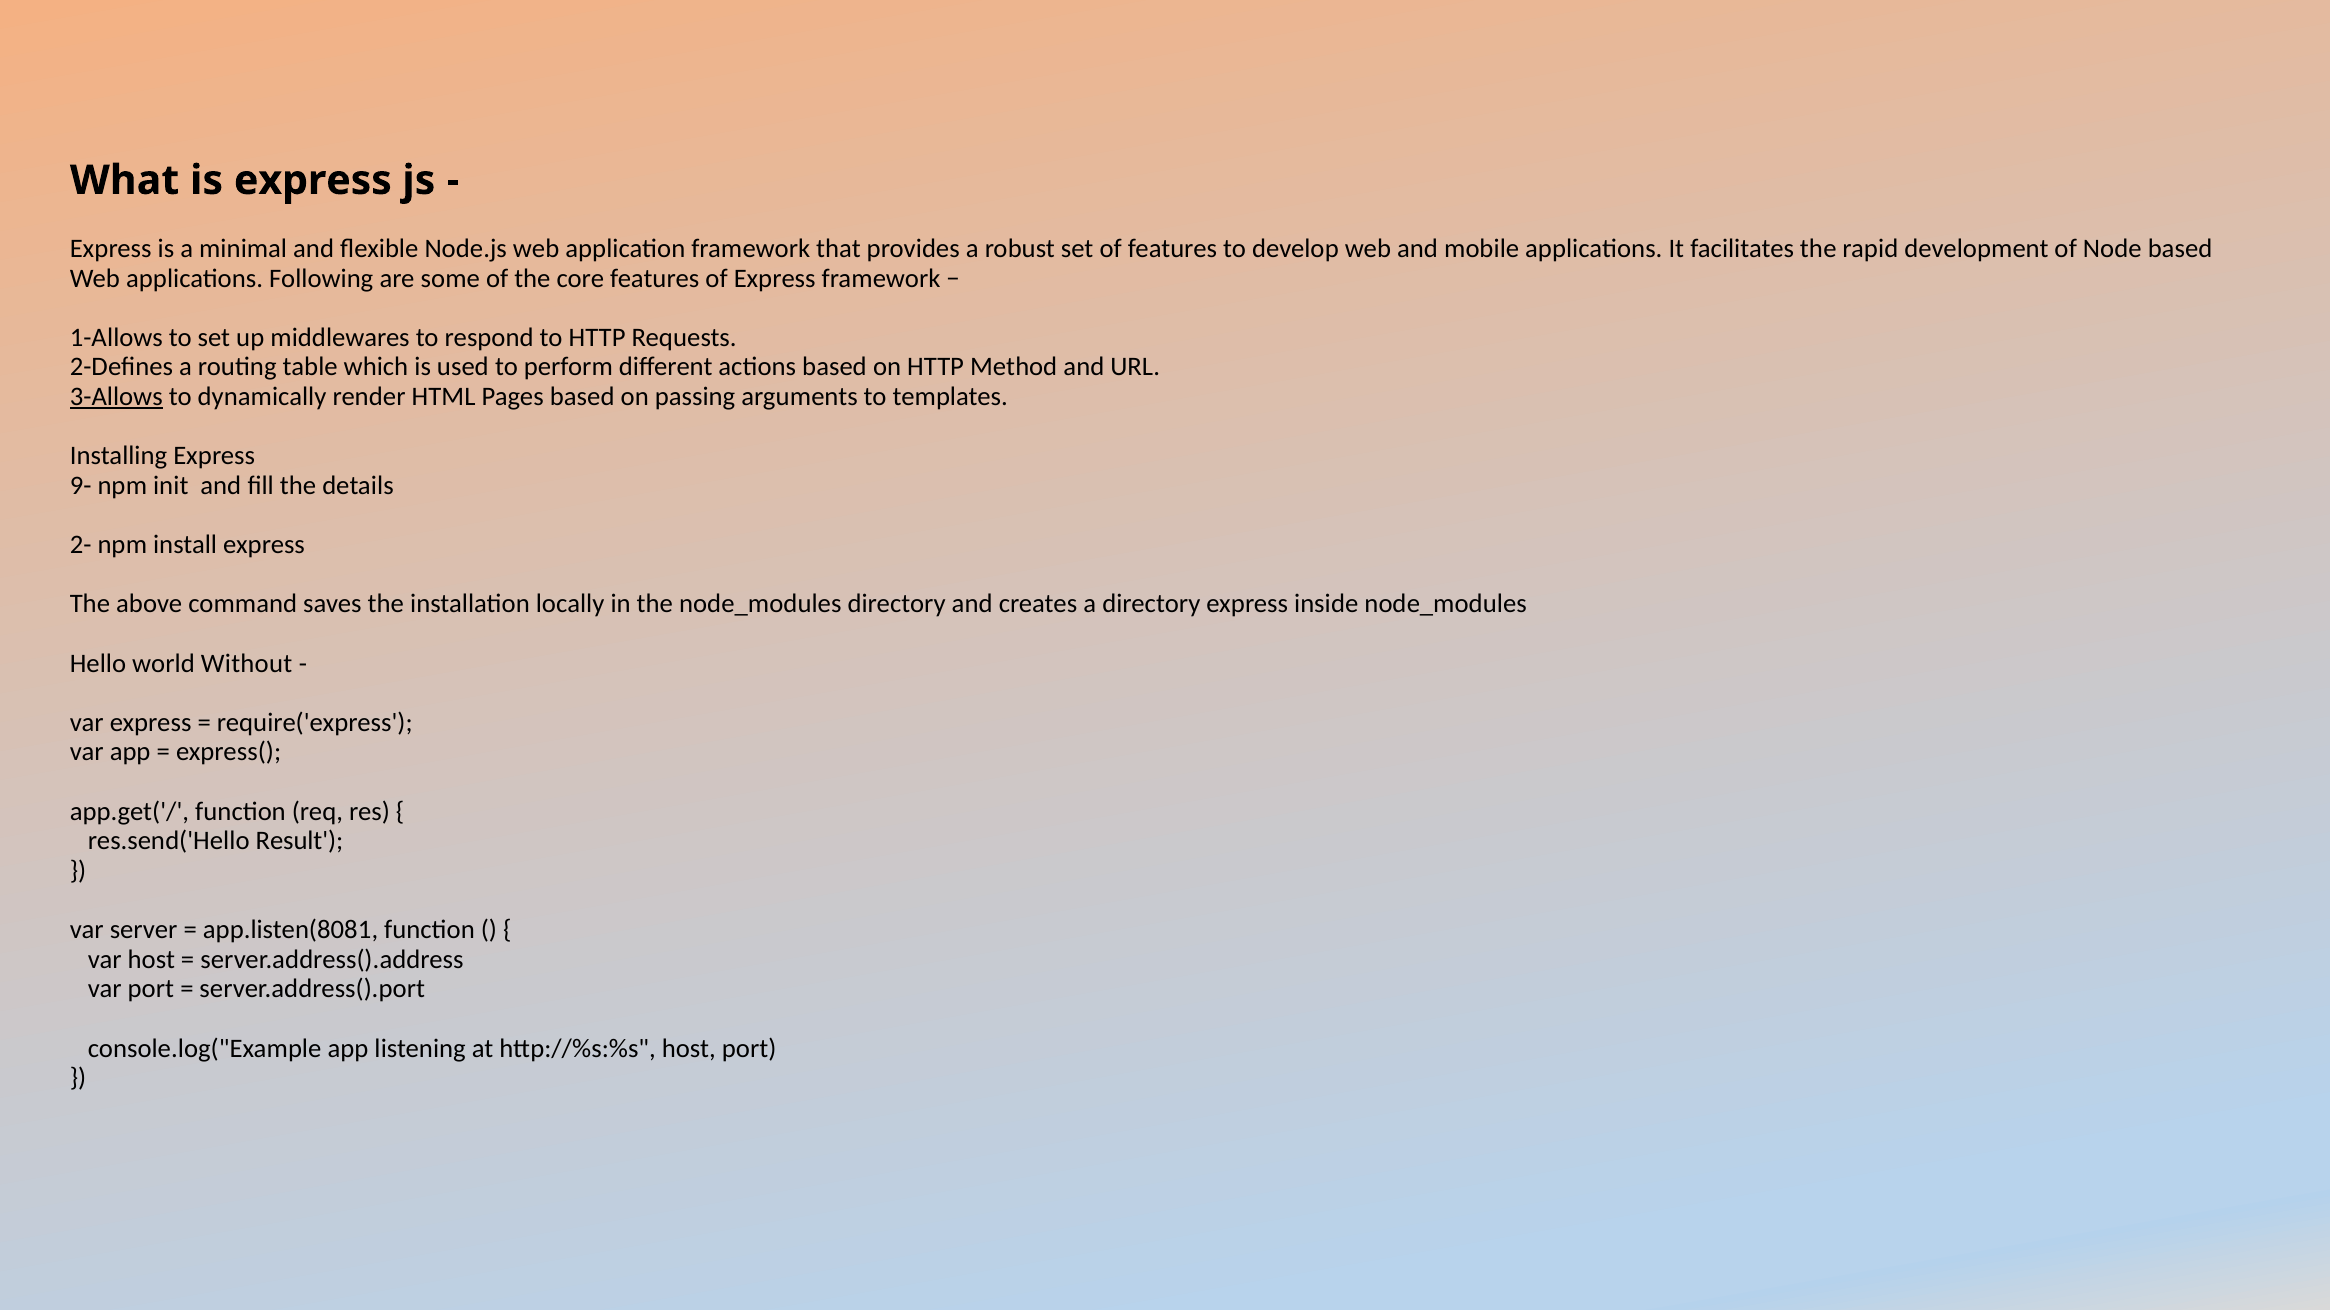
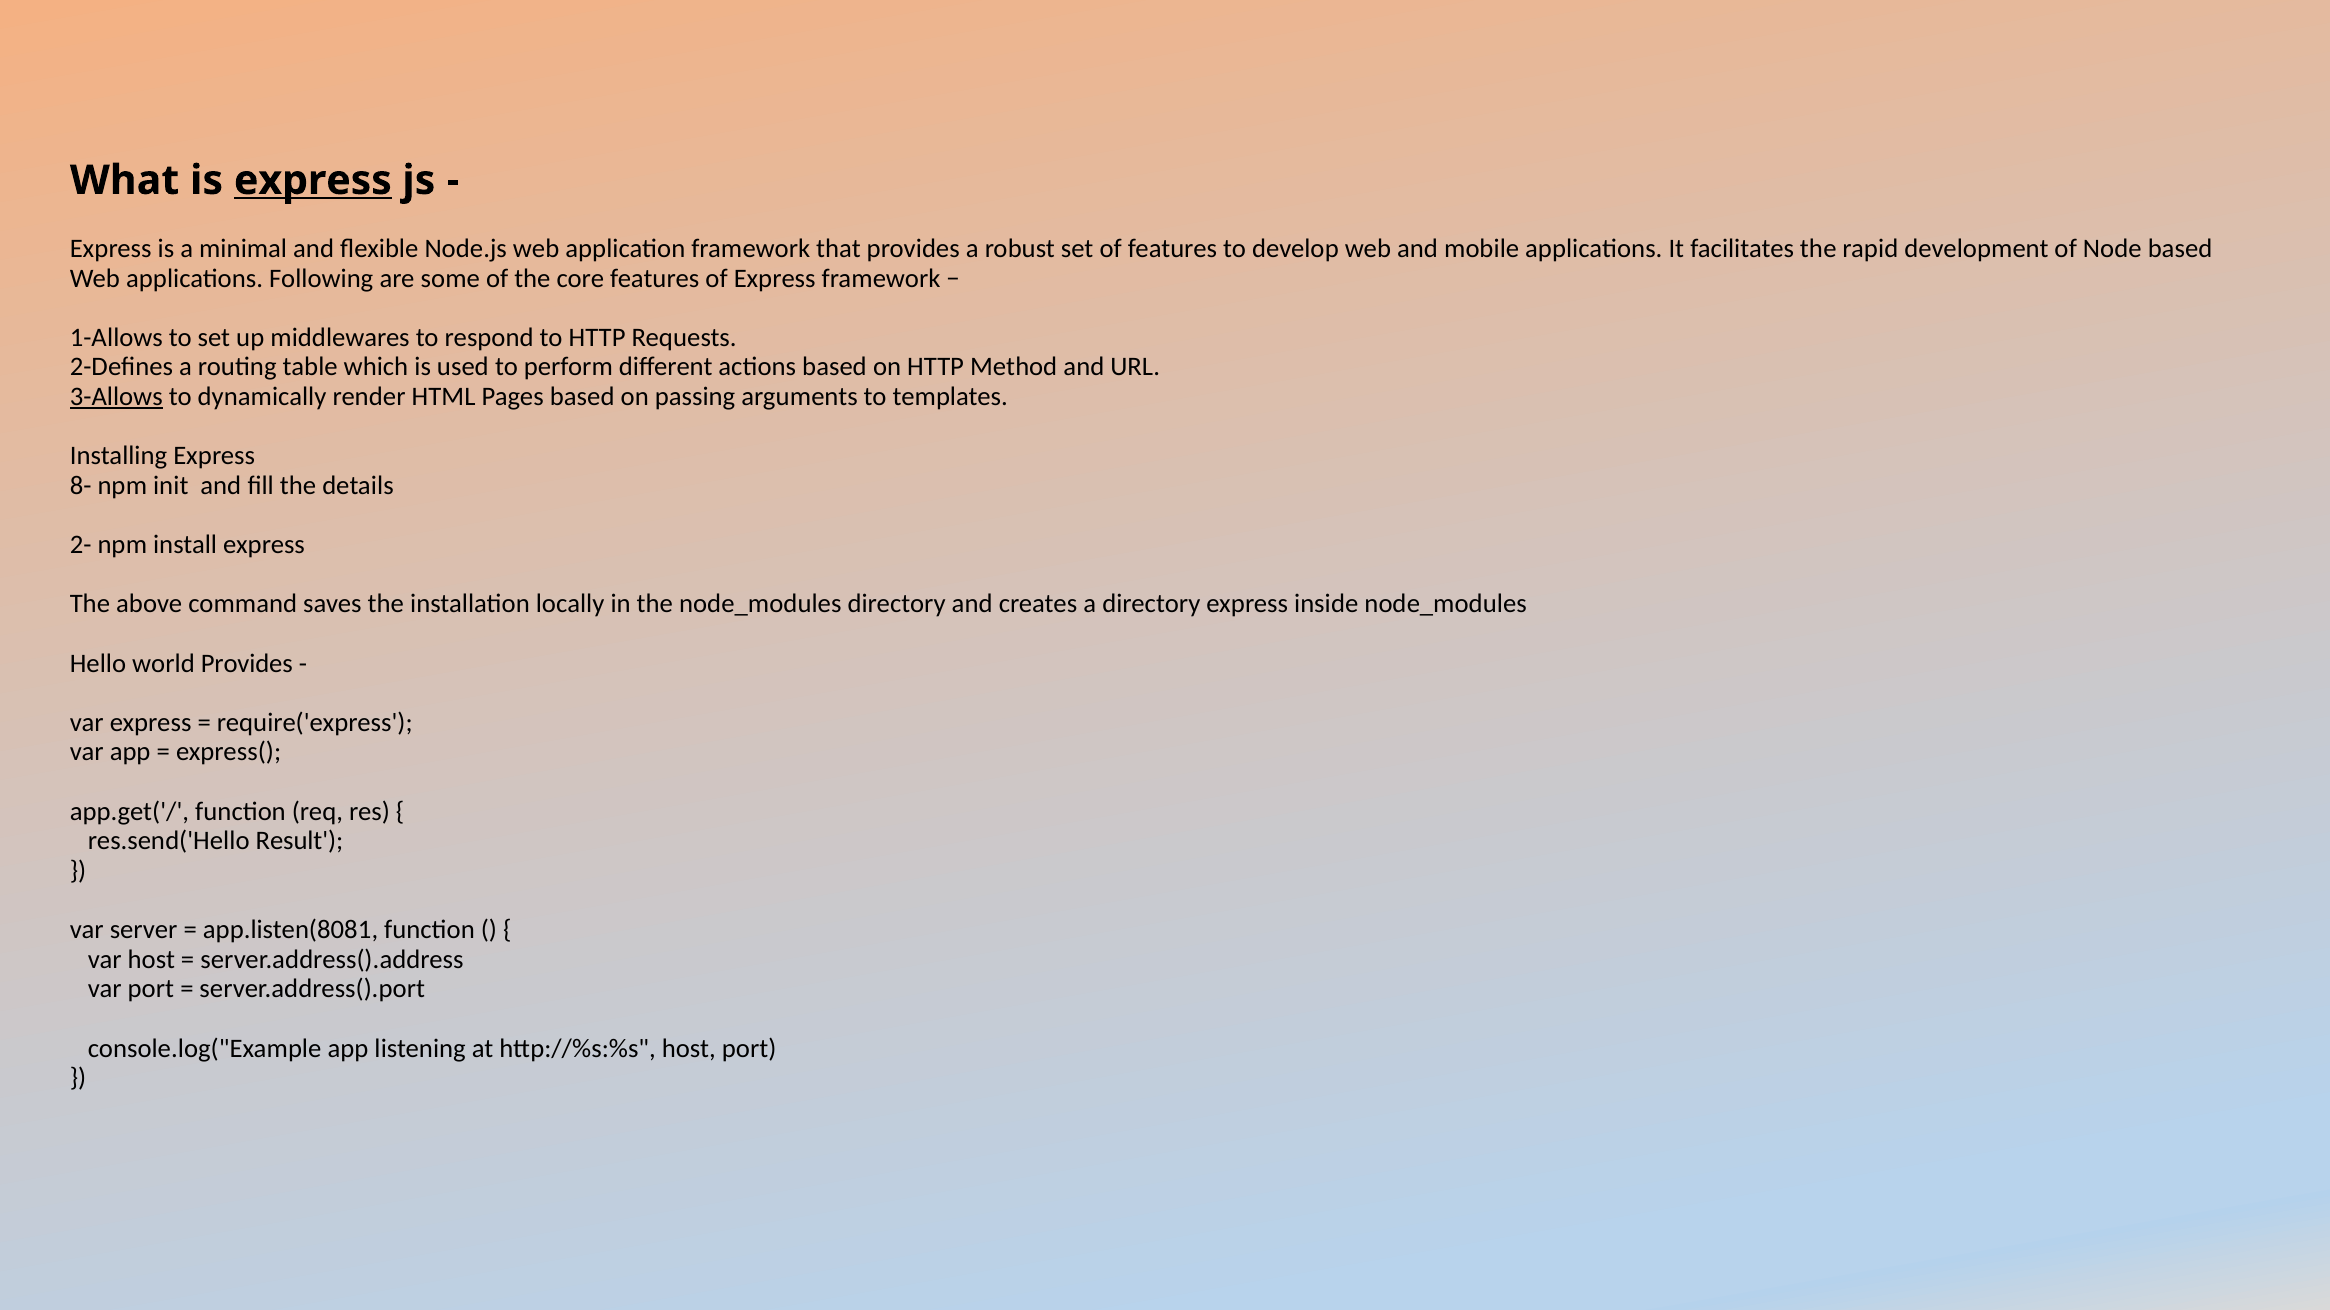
express at (313, 180) underline: none -> present
9-: 9- -> 8-
world Without: Without -> Provides
